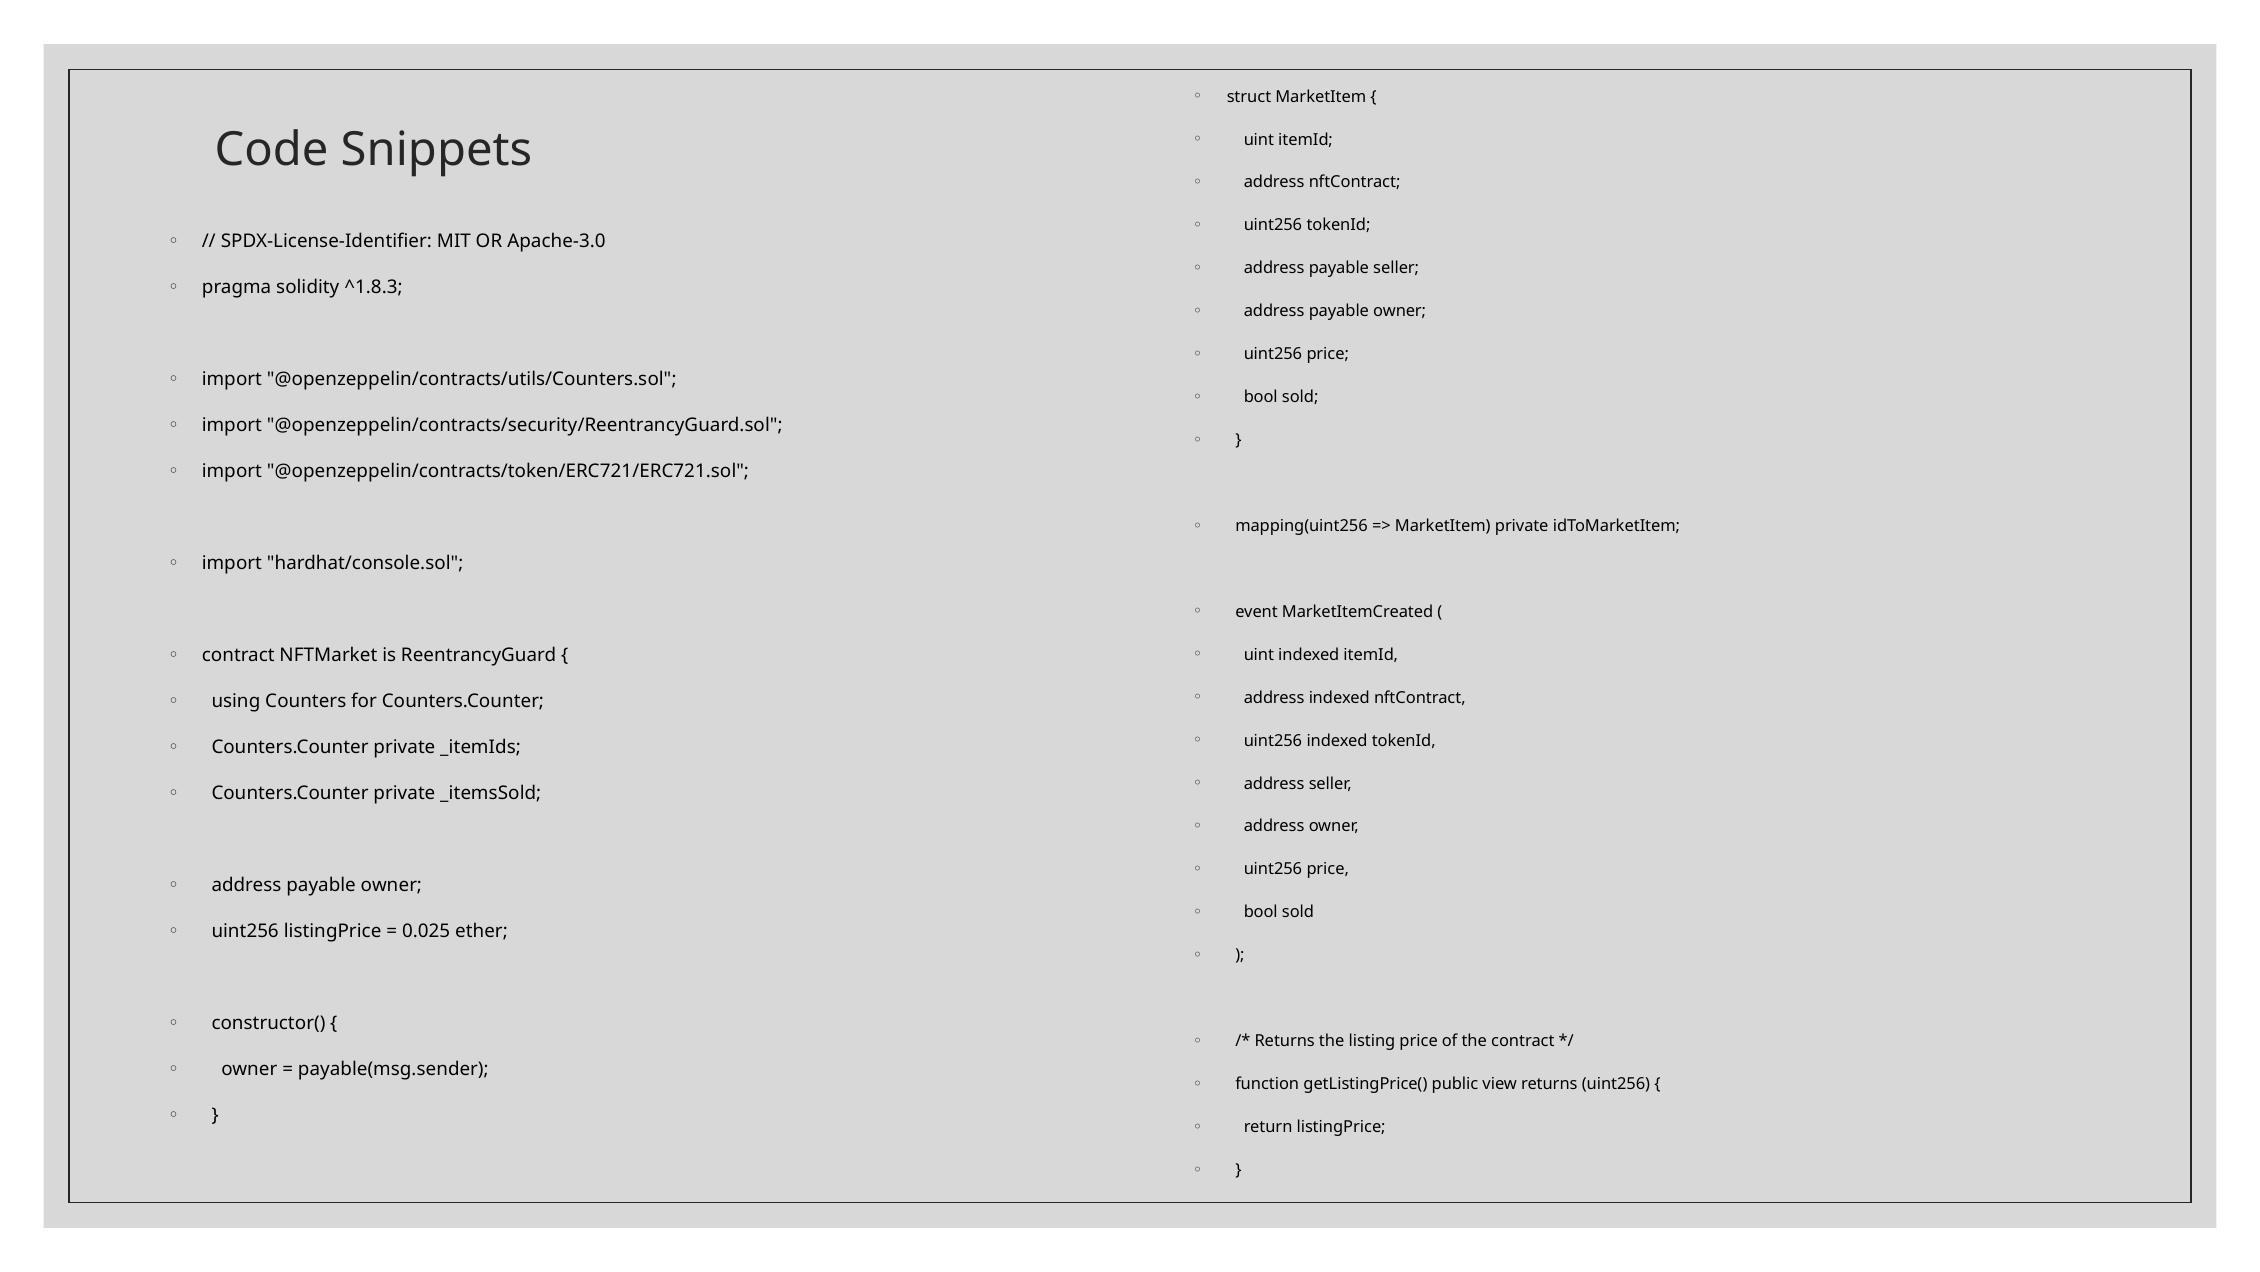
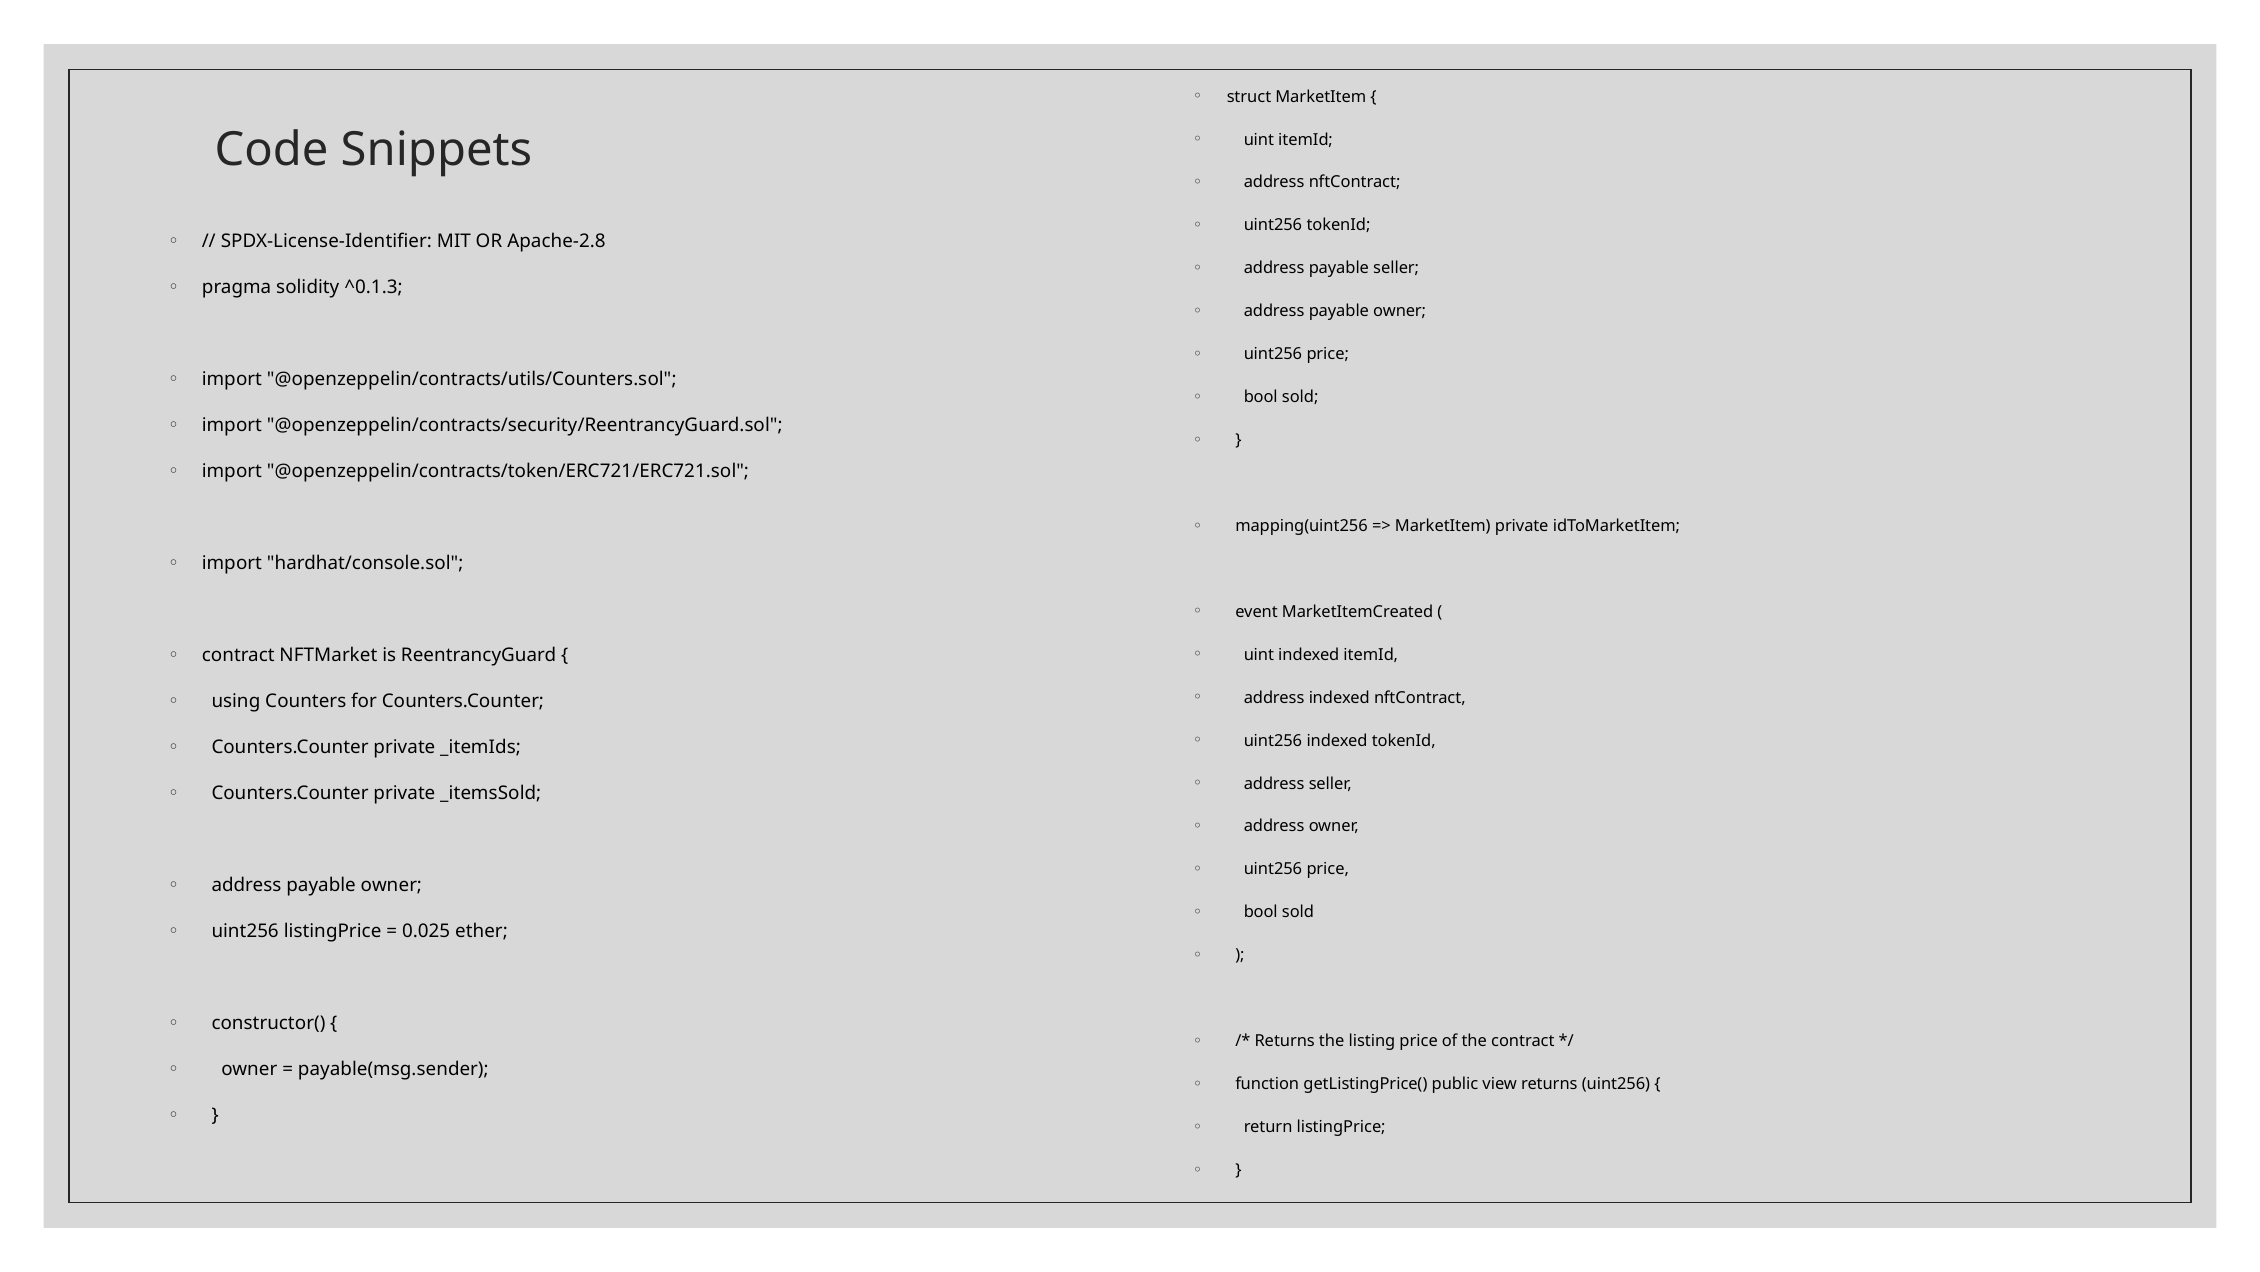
Apache-3.0: Apache-3.0 -> Apache-2.8
^1.8.3: ^1.8.3 -> ^0.1.3
